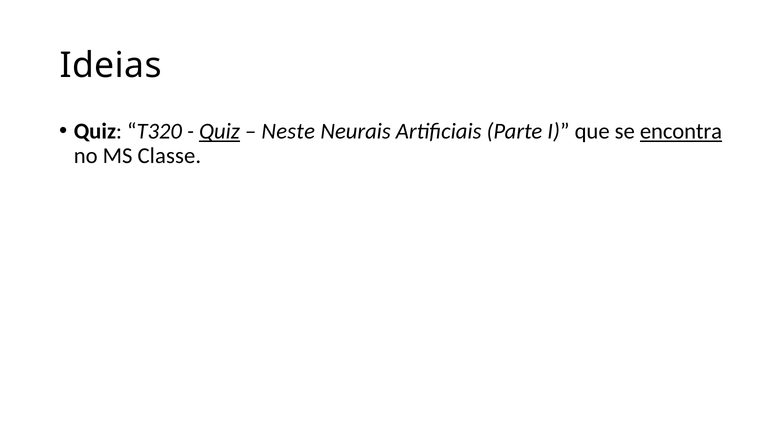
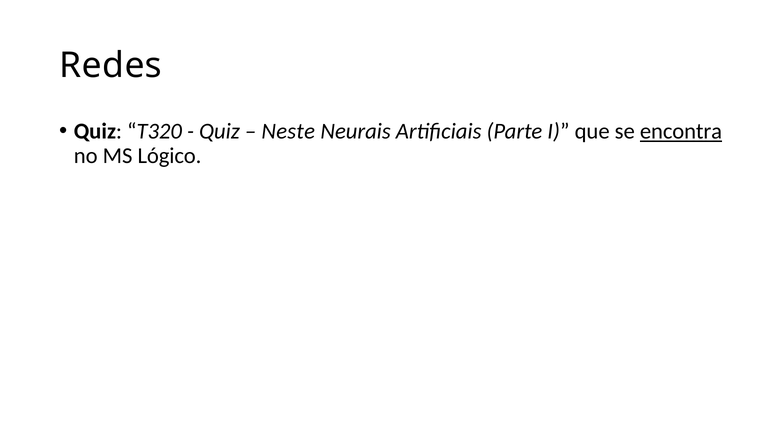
Ideias: Ideias -> Redes
Quiz at (219, 131) underline: present -> none
Classe: Classe -> Lógico
